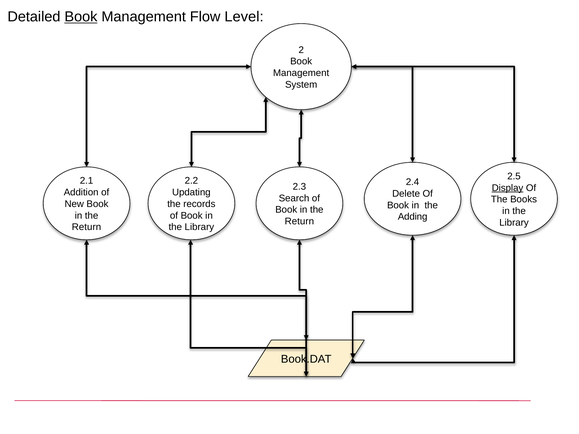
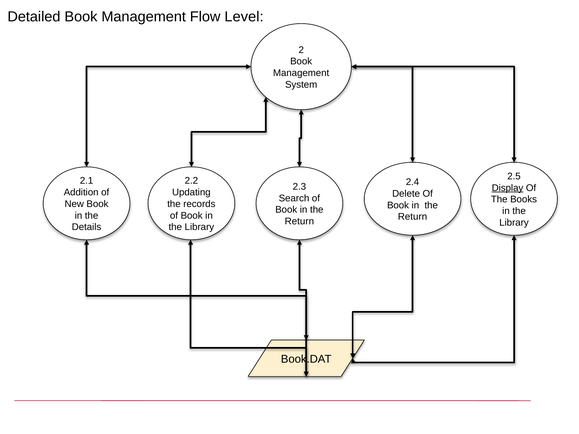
Book at (81, 17) underline: present -> none
Adding at (413, 217): Adding -> Return
Return at (86, 227): Return -> Details
